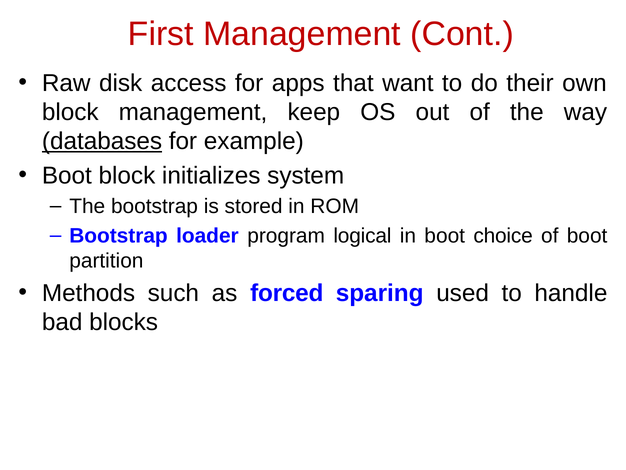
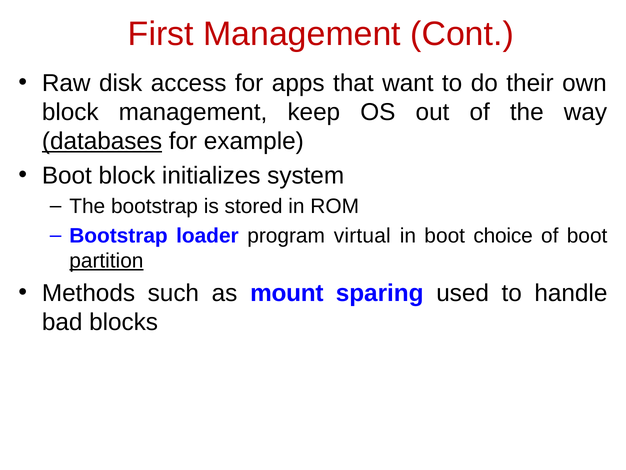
logical: logical -> virtual
partition underline: none -> present
forced: forced -> mount
